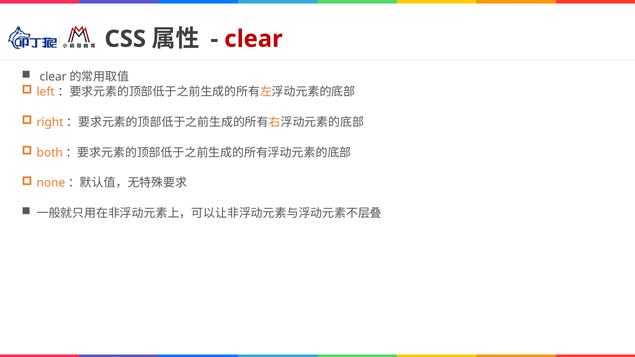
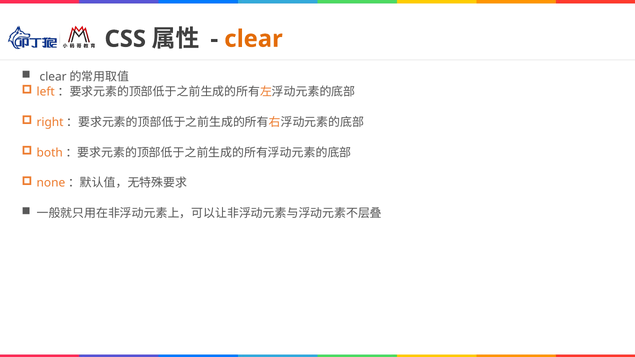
clear colour: red -> orange
